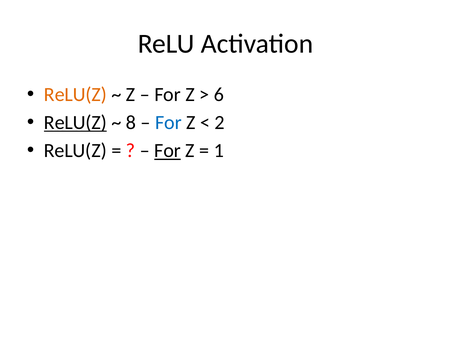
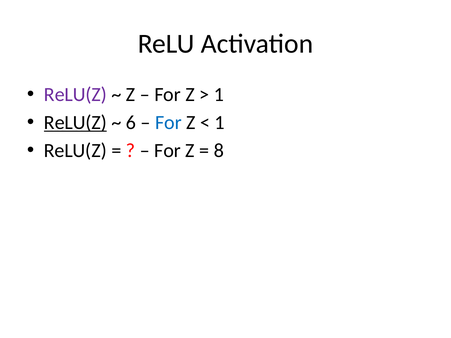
ReLU(Z at (75, 95) colour: orange -> purple
6 at (219, 95): 6 -> 1
8: 8 -> 6
2 at (220, 123): 2 -> 1
For at (168, 151) underline: present -> none
1: 1 -> 8
